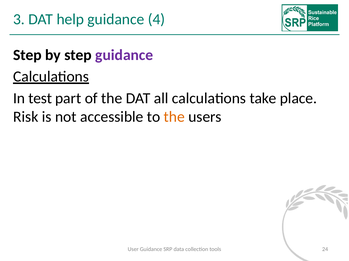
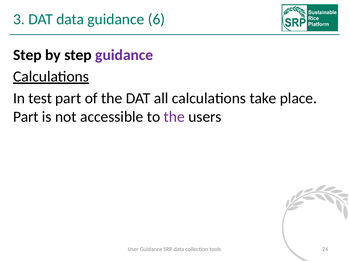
DAT help: help -> data
4: 4 -> 6
Risk at (26, 117): Risk -> Part
the at (174, 117) colour: orange -> purple
